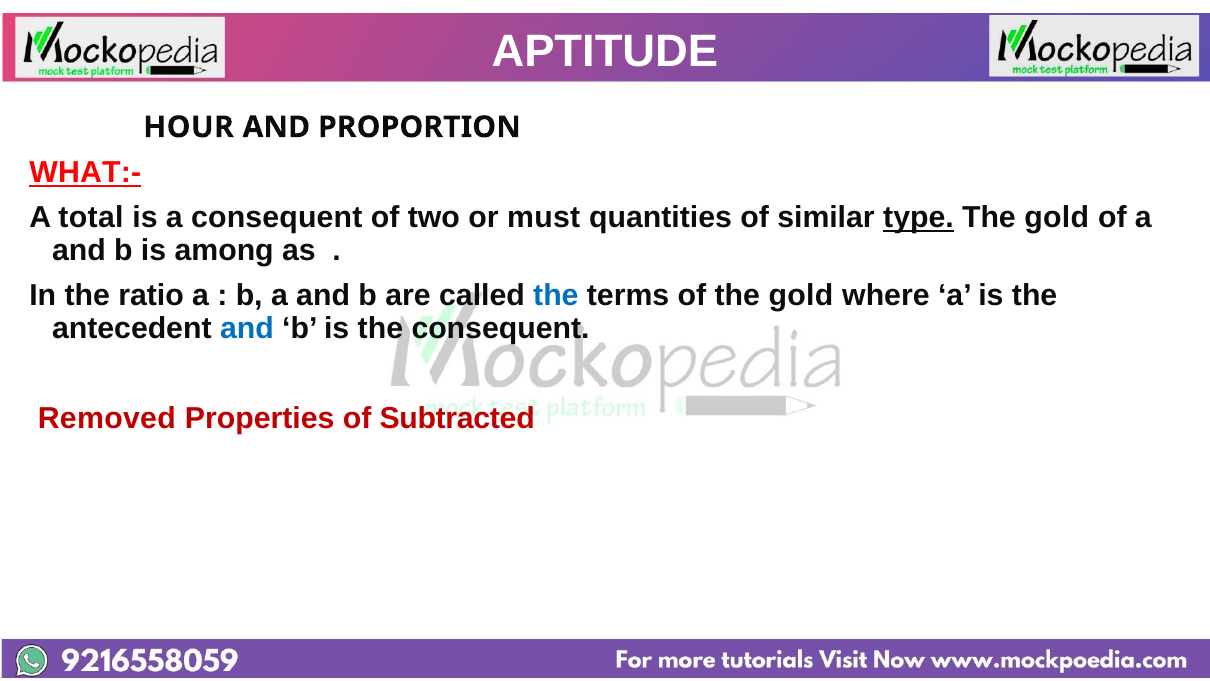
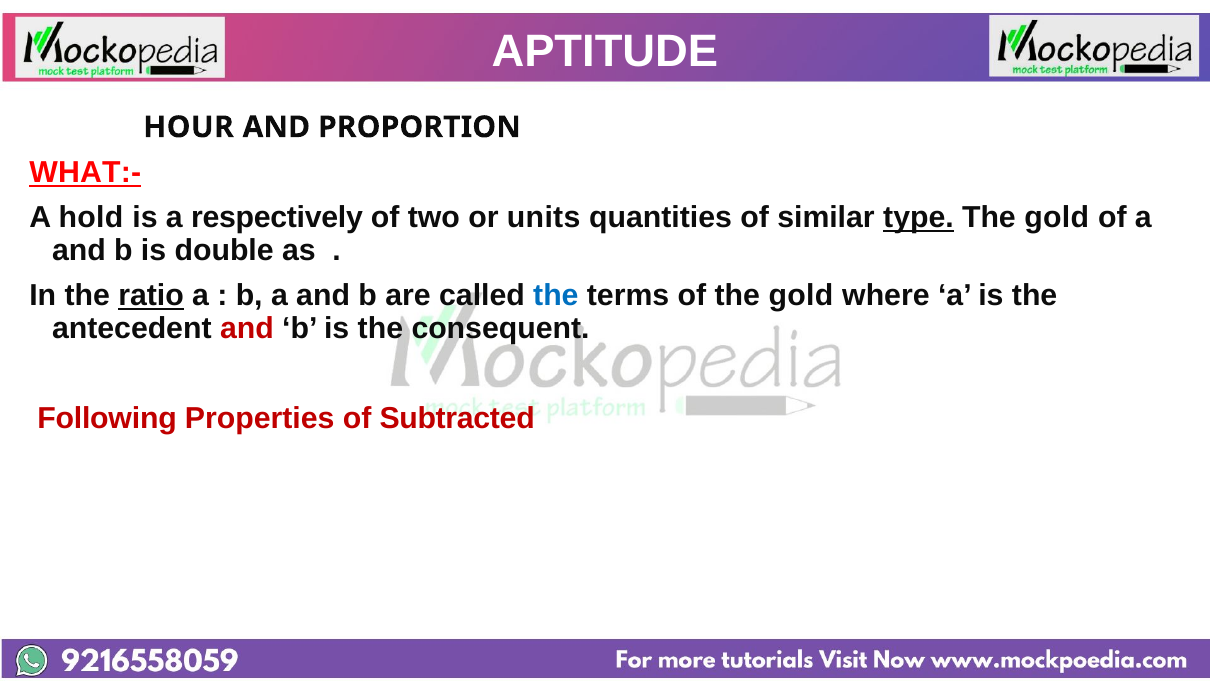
total: total -> hold
a consequent: consequent -> respectively
must: must -> units
among: among -> double
ratio underline: none -> present
and at (247, 328) colour: blue -> red
Removed: Removed -> Following
